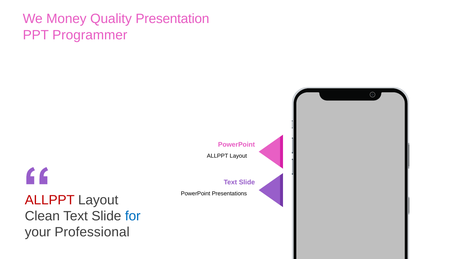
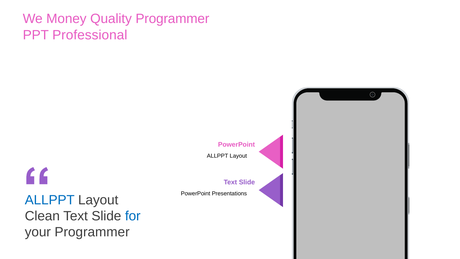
Quality Presentation: Presentation -> Programmer
Programmer: Programmer -> Professional
ALLPPT at (50, 200) colour: red -> blue
your Professional: Professional -> Programmer
